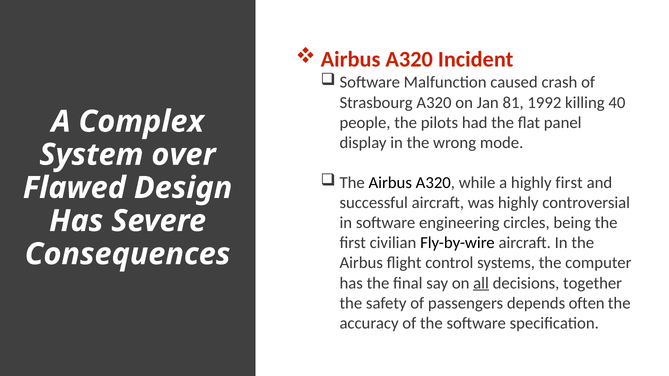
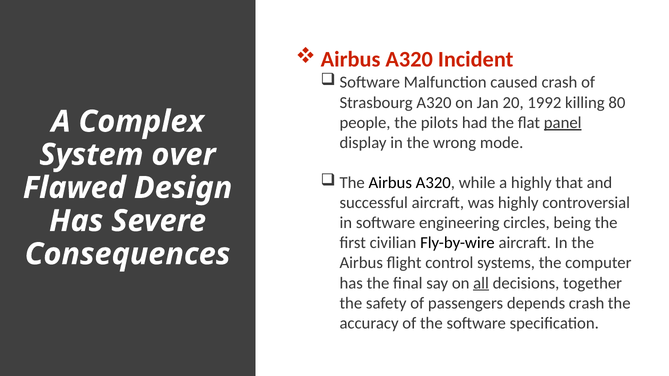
81: 81 -> 20
40: 40 -> 80
panel underline: none -> present
highly first: first -> that
depends often: often -> crash
